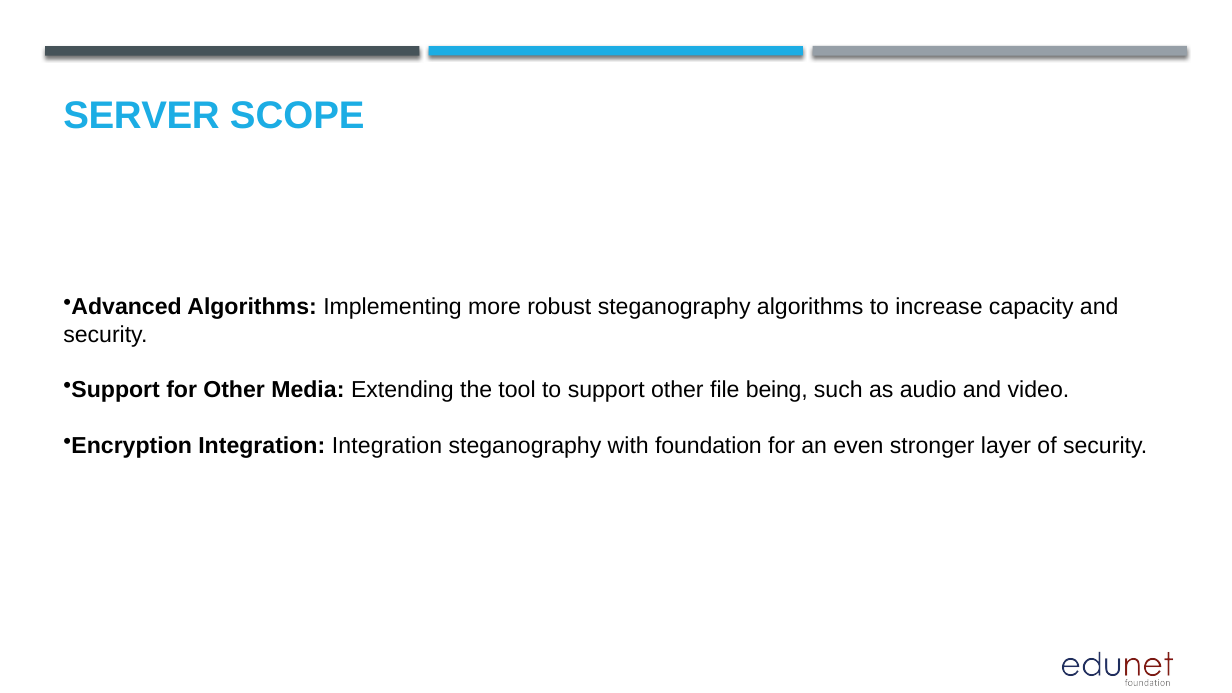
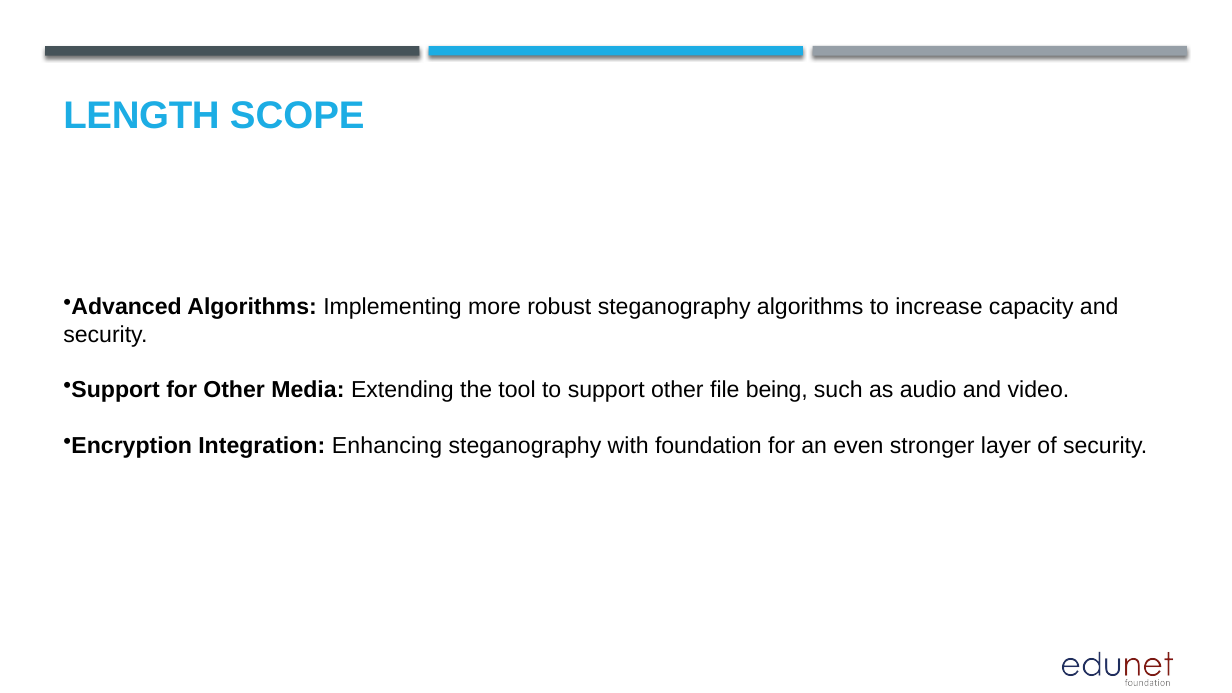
SERVER: SERVER -> LENGTH
Integration Integration: Integration -> Enhancing
